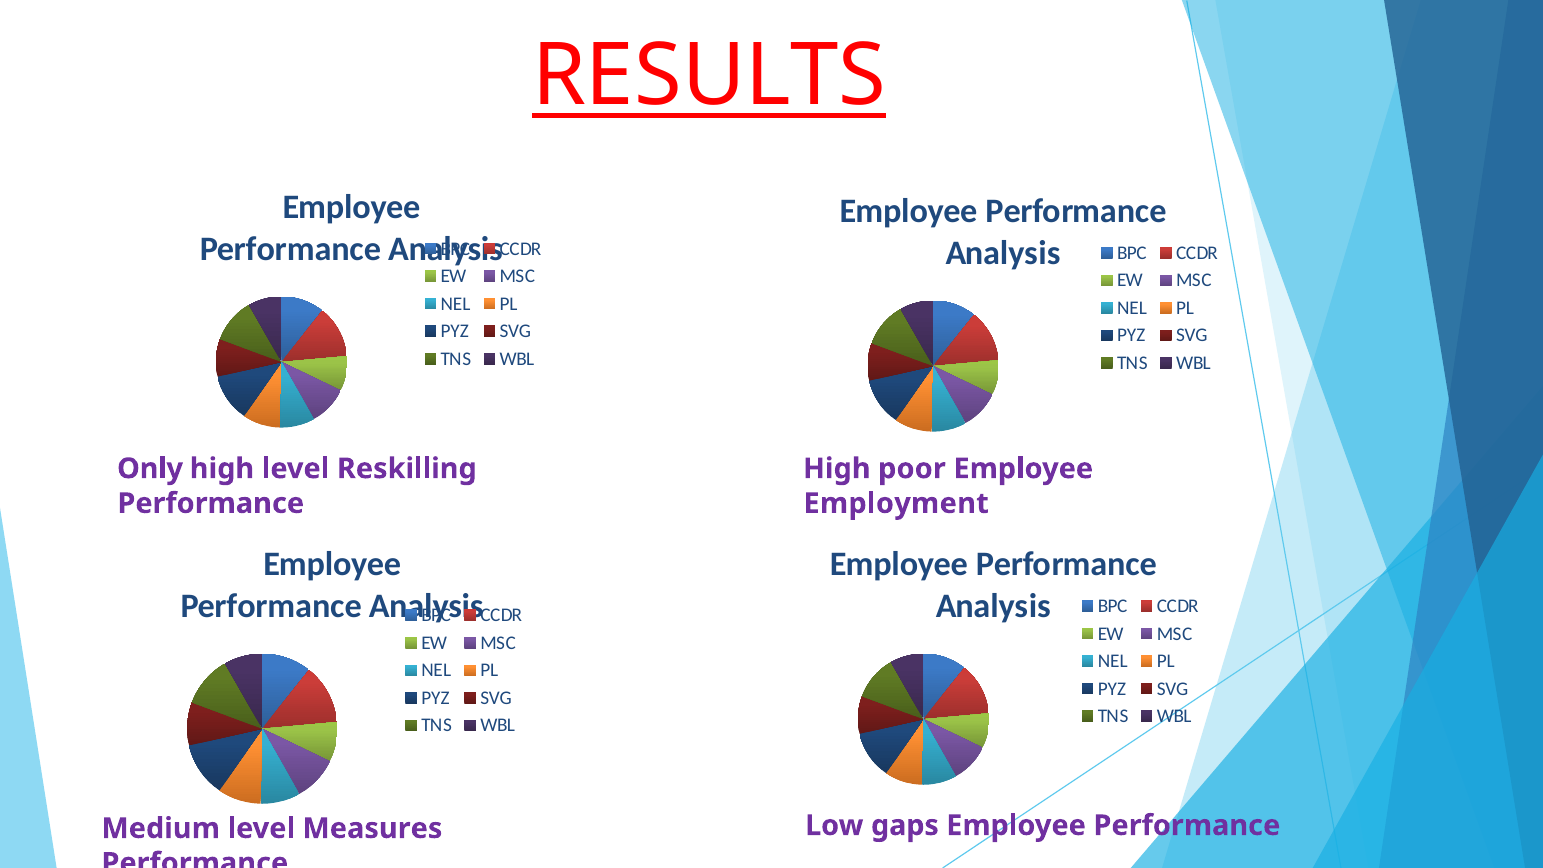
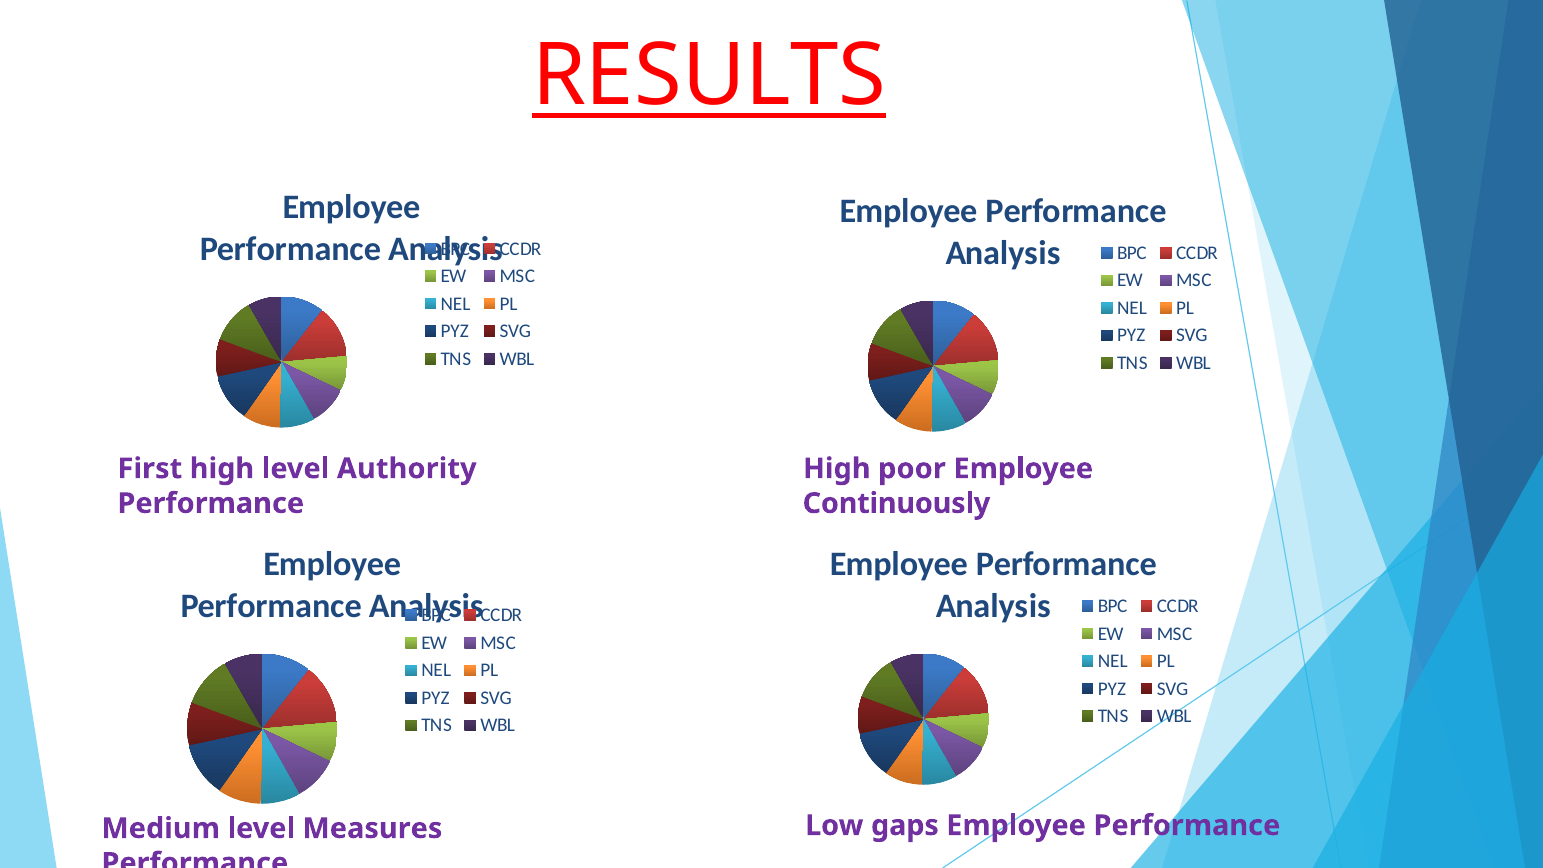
Only: Only -> First
Reskilling: Reskilling -> Authority
Employment: Employment -> Continuously
